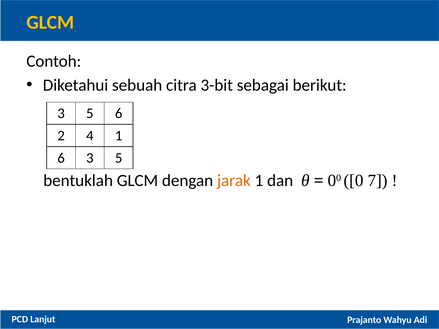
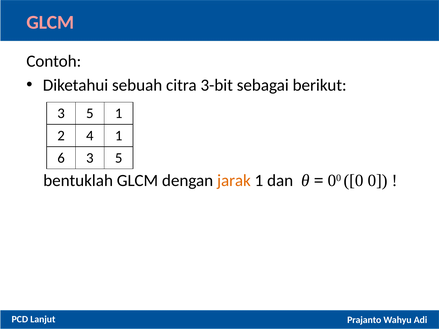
GLCM at (50, 23) colour: yellow -> pink
5 6: 6 -> 1
0 7: 7 -> 0
